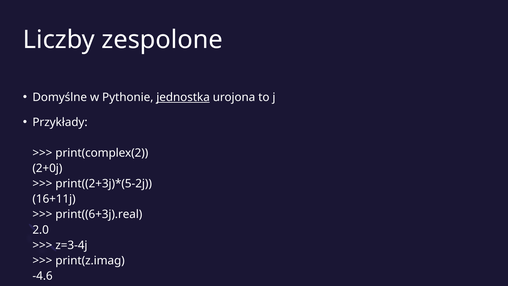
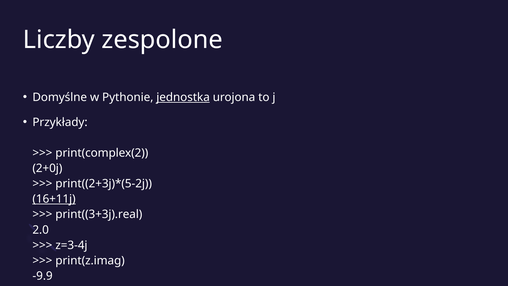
16+11j underline: none -> present
print((6+3j).real: print((6+3j).real -> print((3+3j).real
-4.6: -4.6 -> -9.9
